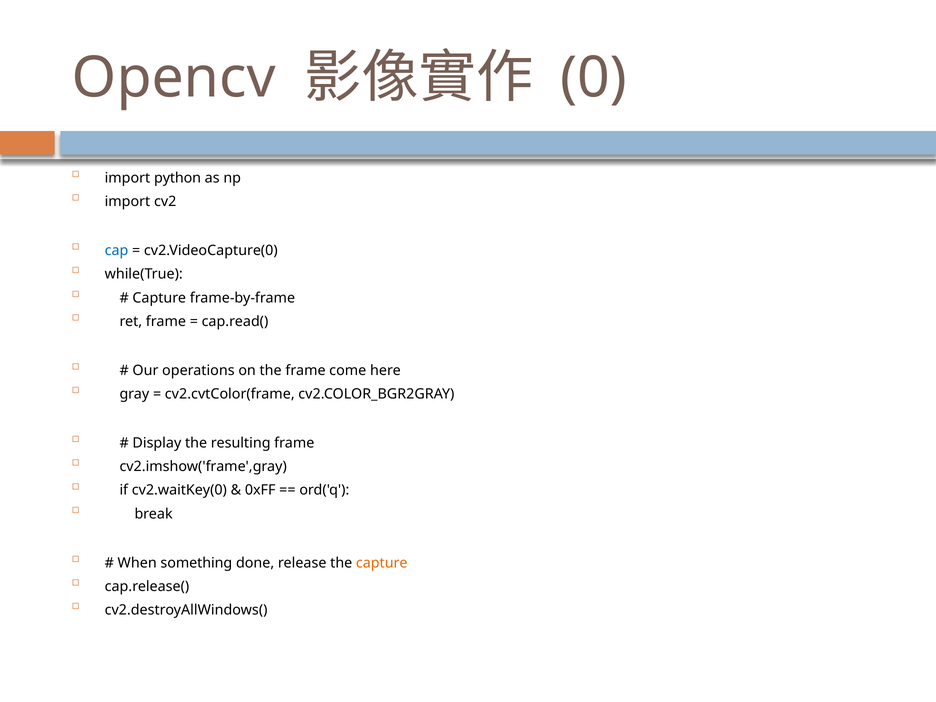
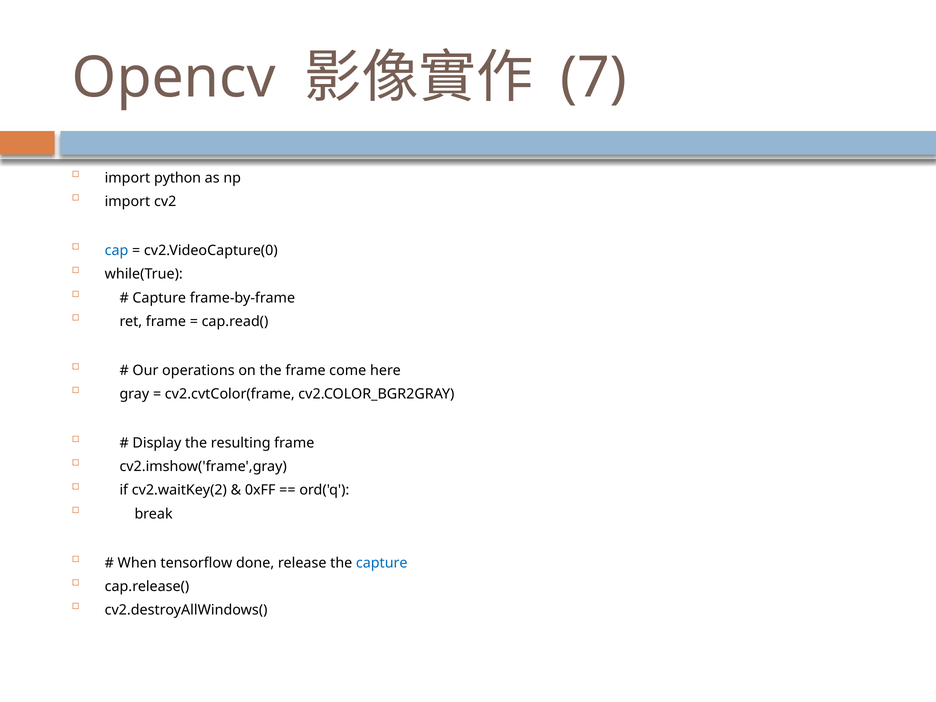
0: 0 -> 7
cv2.waitKey(0: cv2.waitKey(0 -> cv2.waitKey(2
something: something -> tensorflow
capture at (382, 563) colour: orange -> blue
